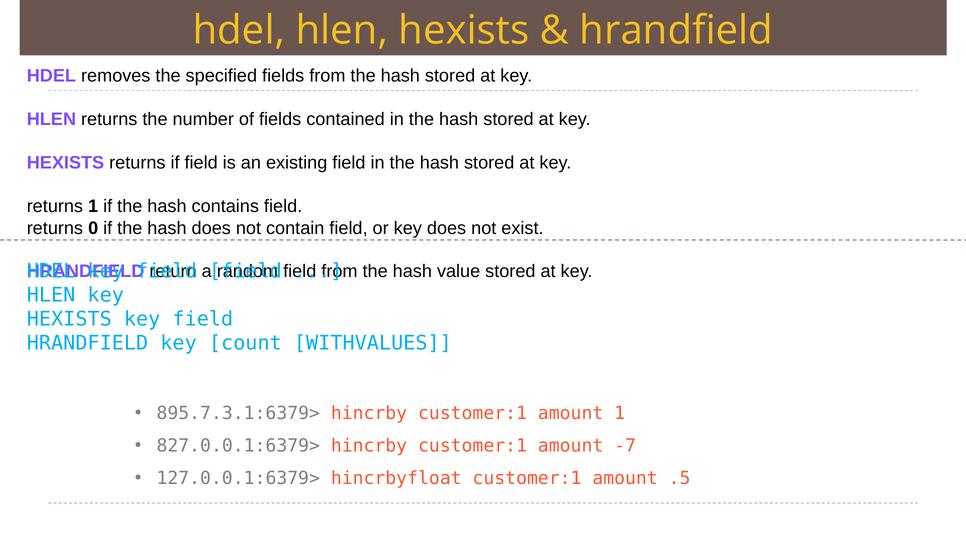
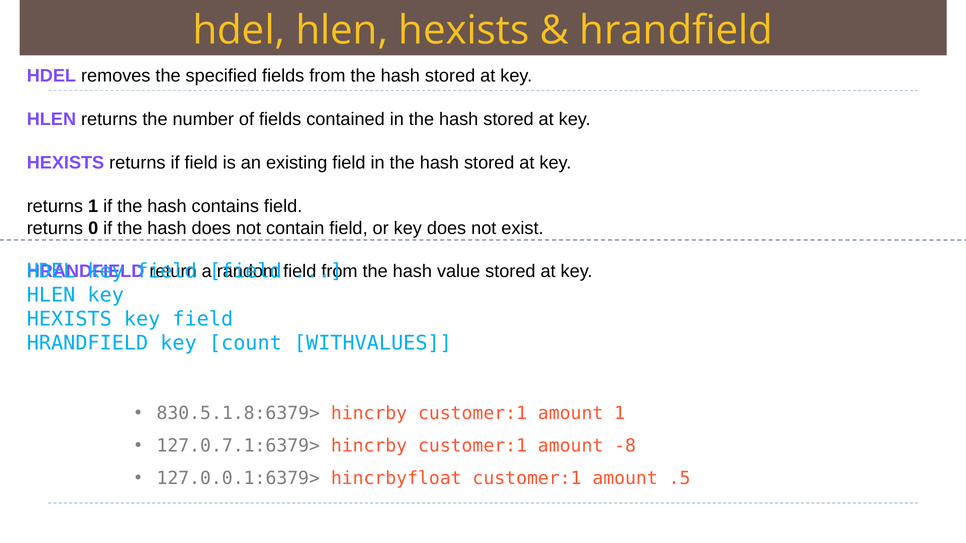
895.7.3.1:6379>: 895.7.3.1:6379> -> 830.5.1.8:6379>
827.0.0.1:6379>: 827.0.0.1:6379> -> 127.0.7.1:6379>
-7: -7 -> -8
